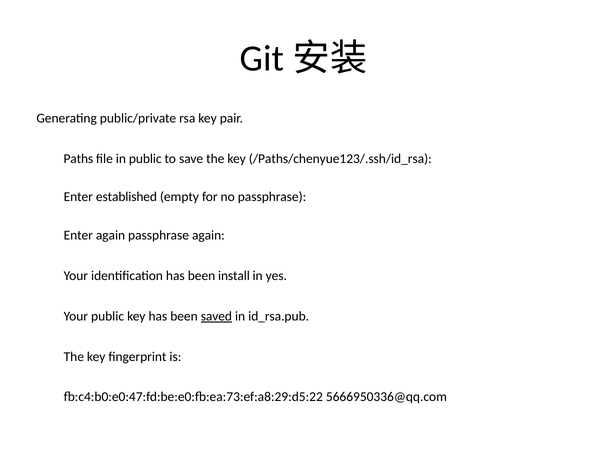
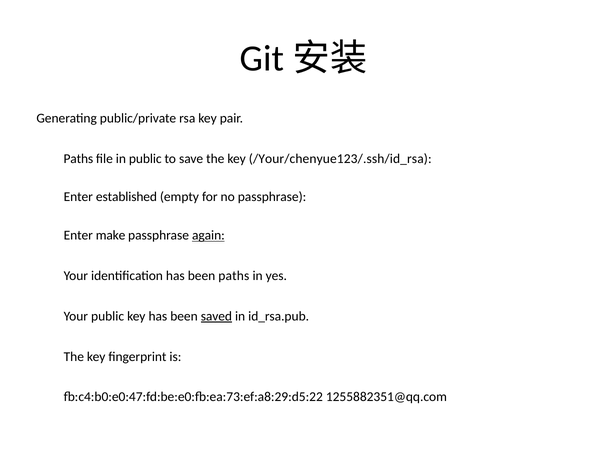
/Paths/chenyue123/.ssh/id_rsa: /Paths/chenyue123/.ssh/id_rsa -> /Your/chenyue123/.ssh/id_rsa
Enter again: again -> make
again at (208, 236) underline: none -> present
been install: install -> paths
5666950336@qq.com: 5666950336@qq.com -> 1255882351@qq.com
